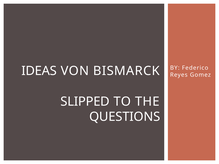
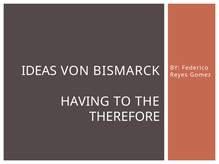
SLIPPED: SLIPPED -> HAVING
QUESTIONS: QUESTIONS -> THEREFORE
